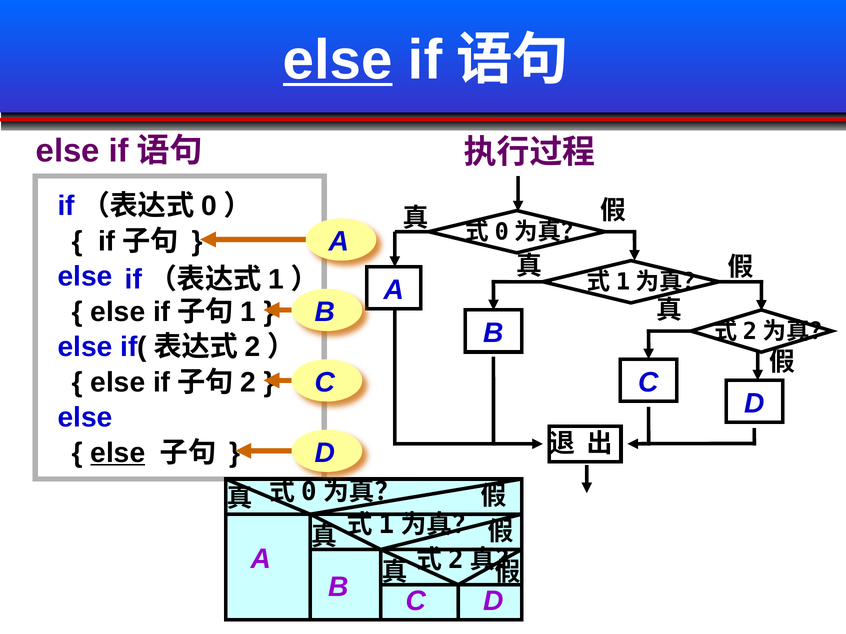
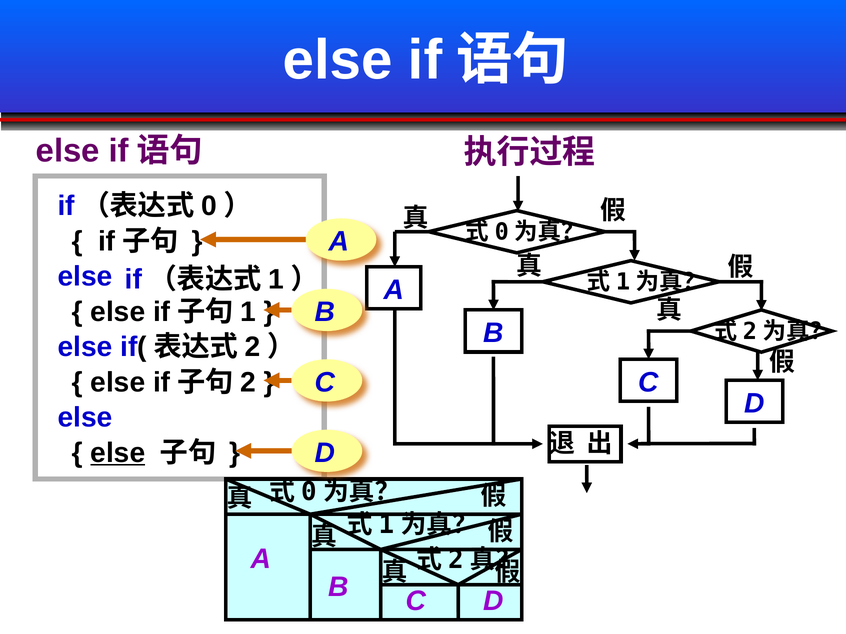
else at (338, 60) underline: present -> none
